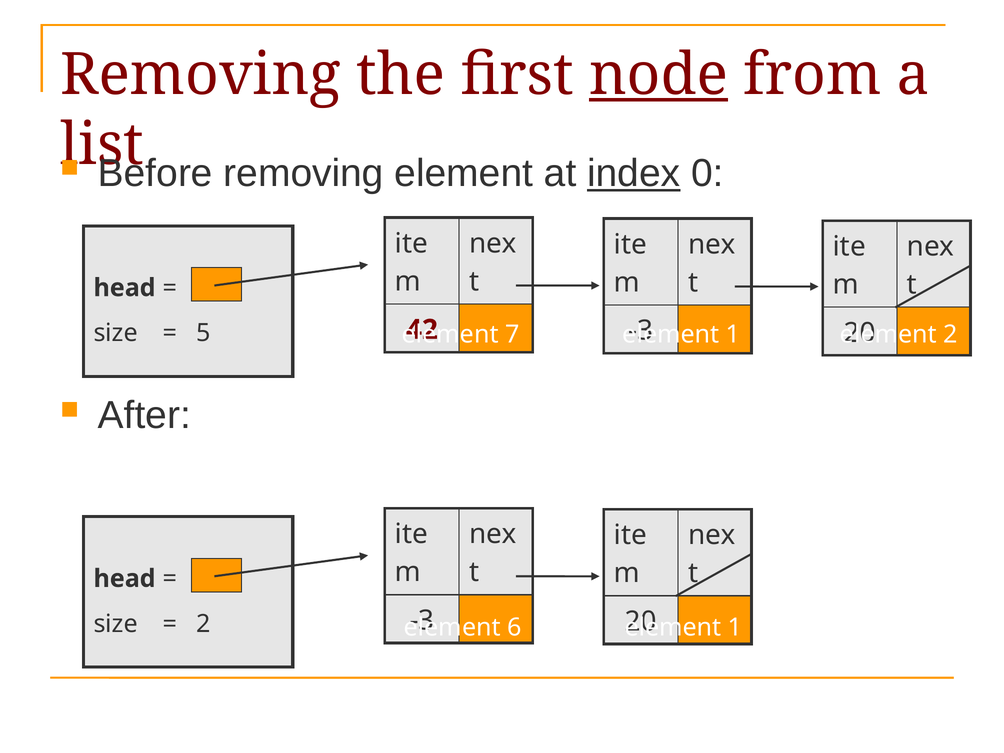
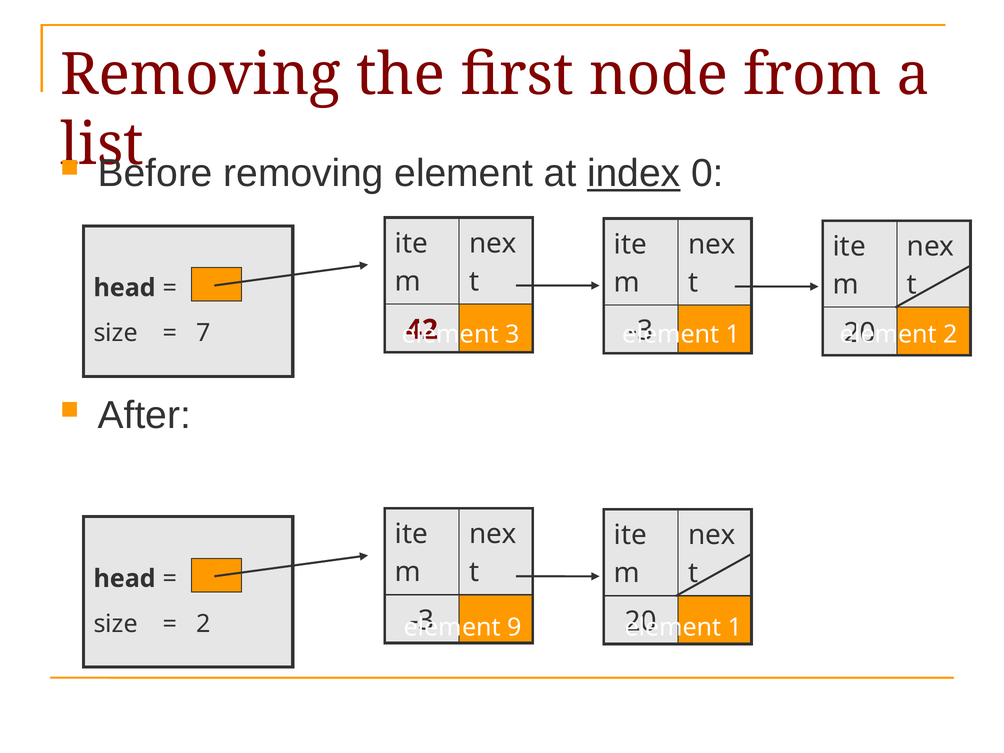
node underline: present -> none
5: 5 -> 7
7: 7 -> 3
6: 6 -> 9
